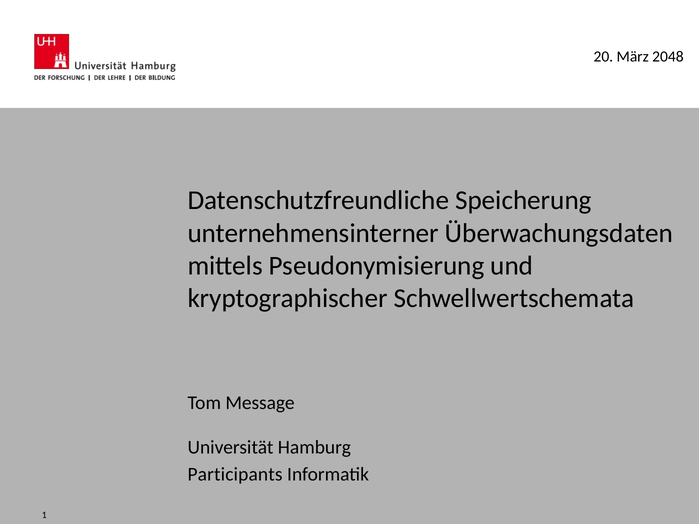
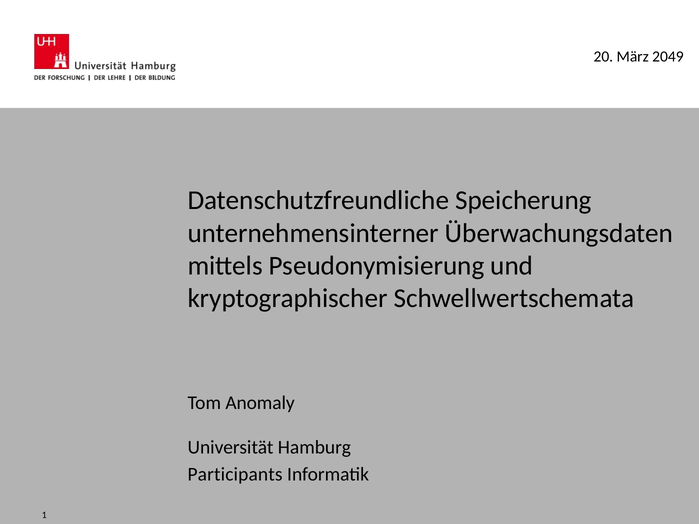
2048: 2048 -> 2049
Message: Message -> Anomaly
